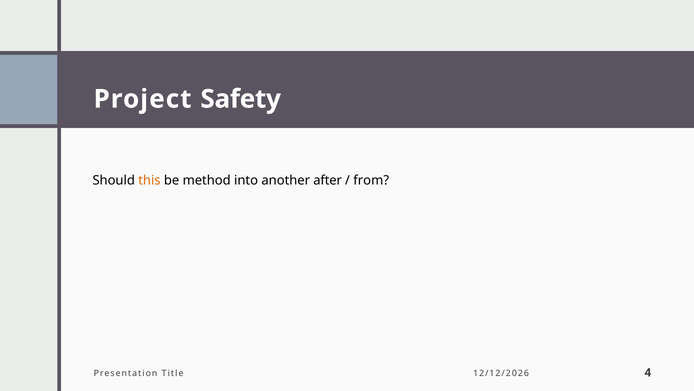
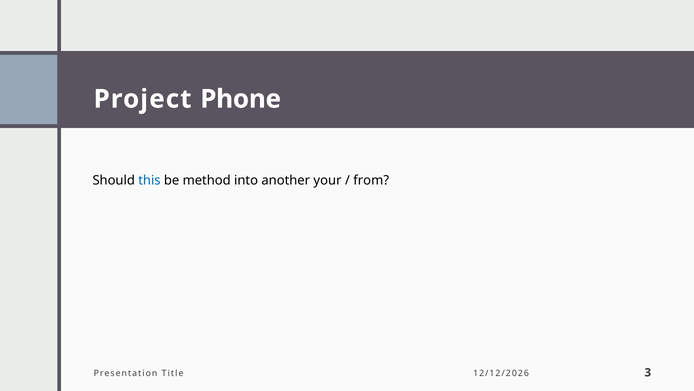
Safety: Safety -> Phone
this colour: orange -> blue
after: after -> your
4: 4 -> 3
